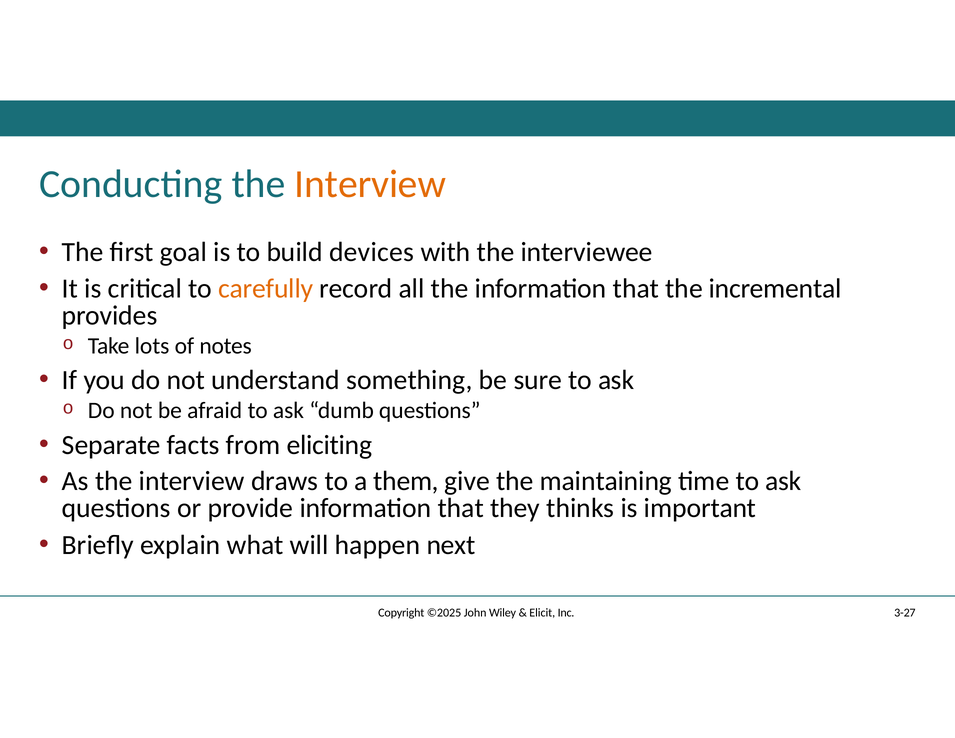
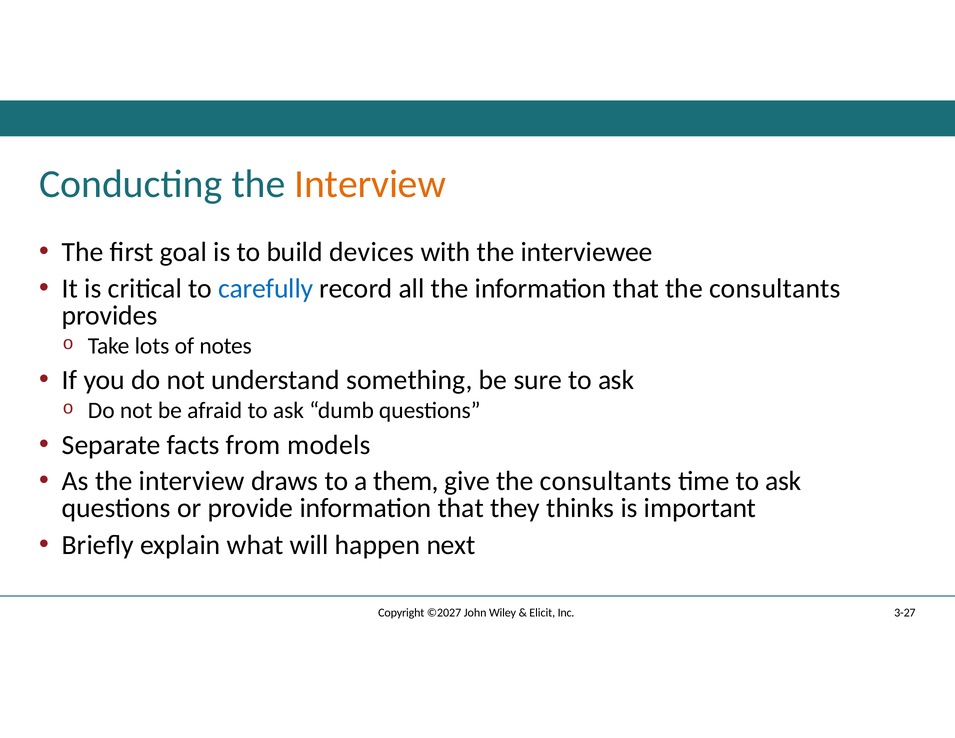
carefully colour: orange -> blue
that the incremental: incremental -> consultants
eliciting: eliciting -> models
give the maintaining: maintaining -> consultants
©2025: ©2025 -> ©2027
